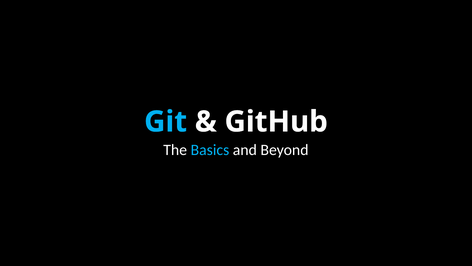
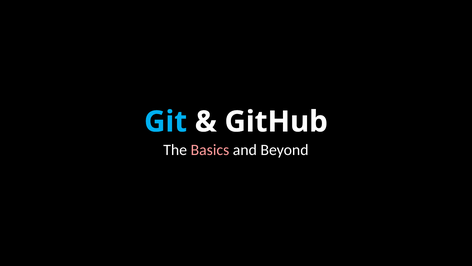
Basics colour: light blue -> pink
